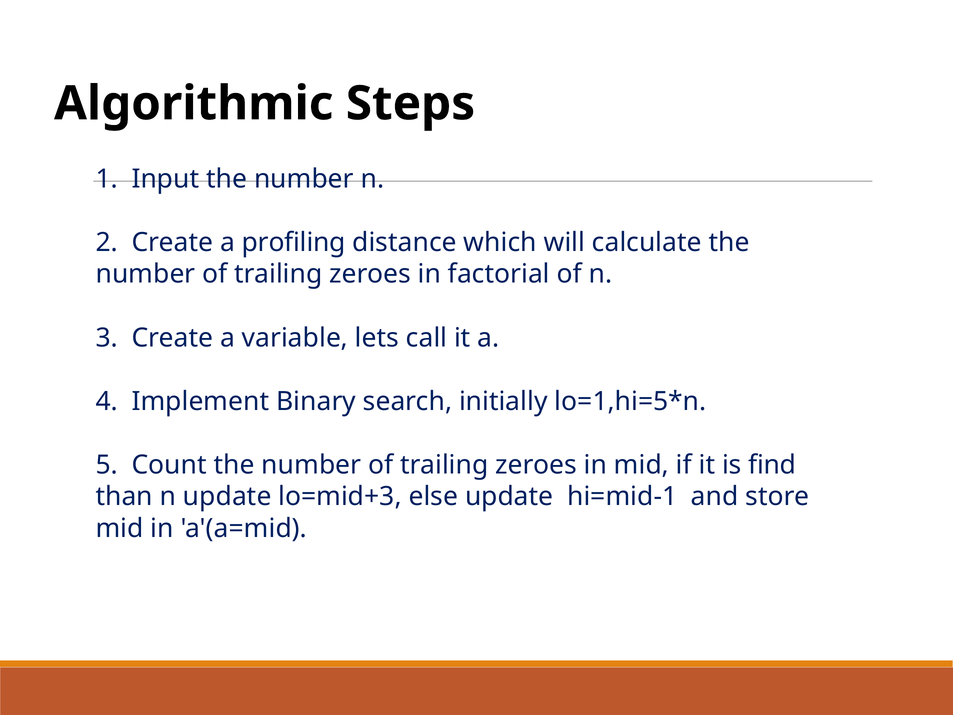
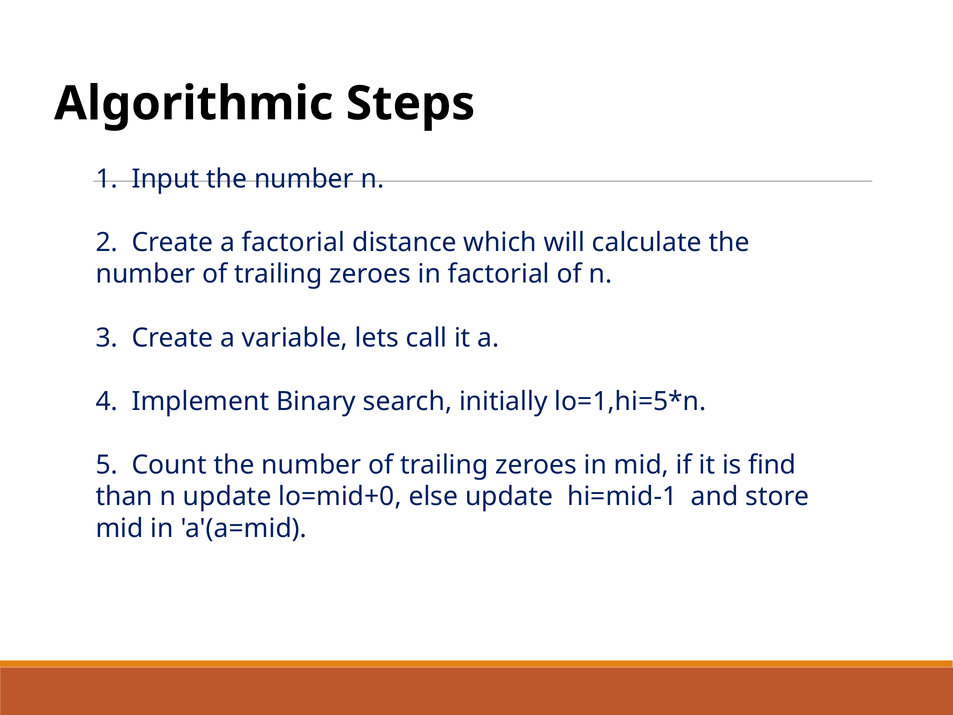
a profiling: profiling -> factorial
lo=mid+3: lo=mid+3 -> lo=mid+0
